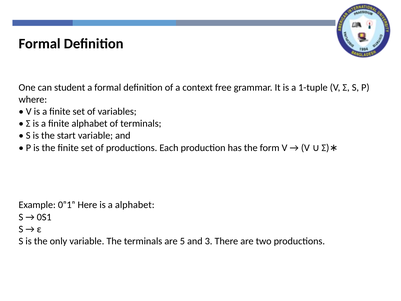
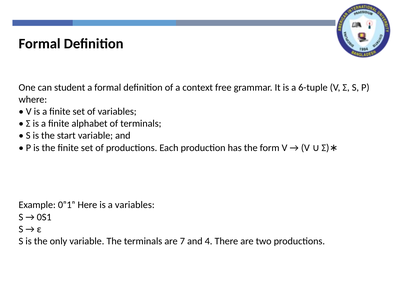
1-tuple: 1-tuple -> 6-tuple
a alphabet: alphabet -> variables
5: 5 -> 7
3: 3 -> 4
